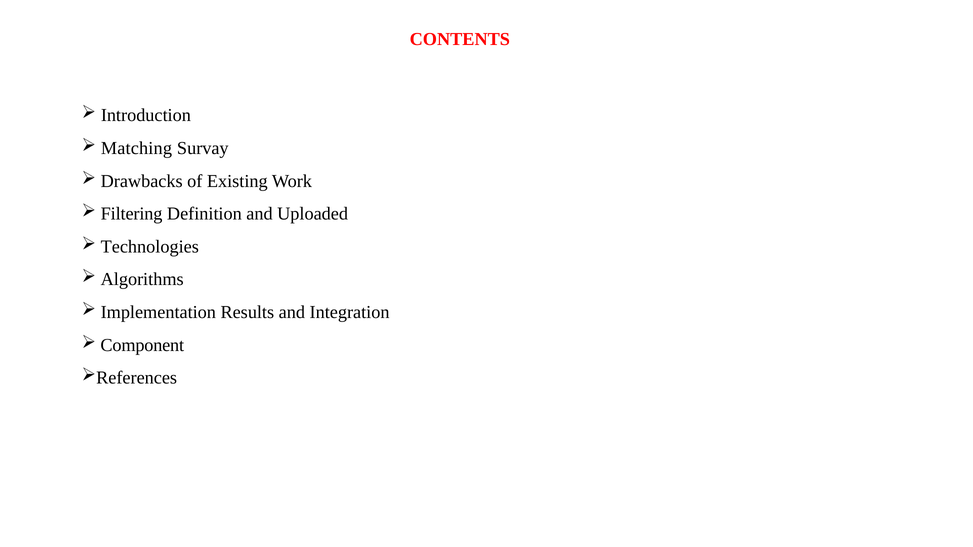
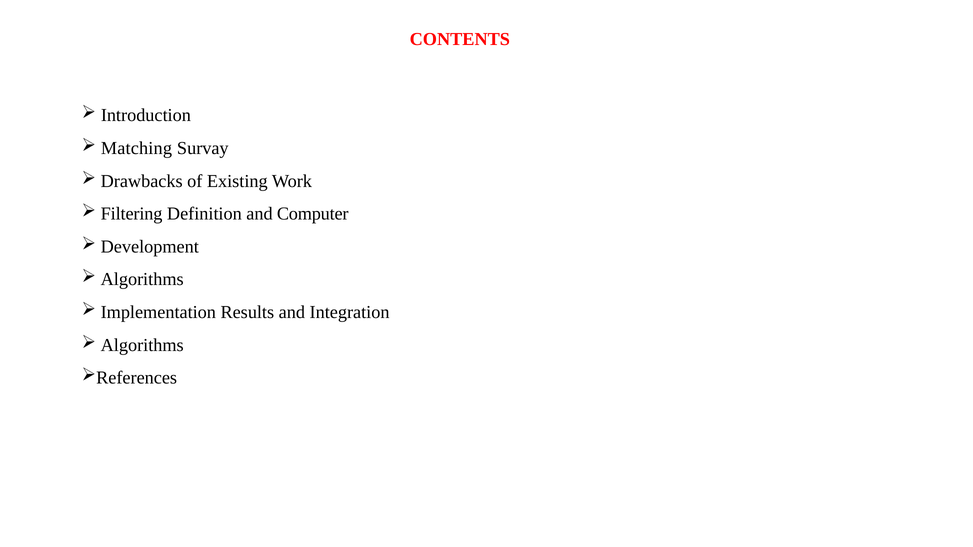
Uploaded: Uploaded -> Computer
Technologies: Technologies -> Development
Component at (142, 345): Component -> Algorithms
